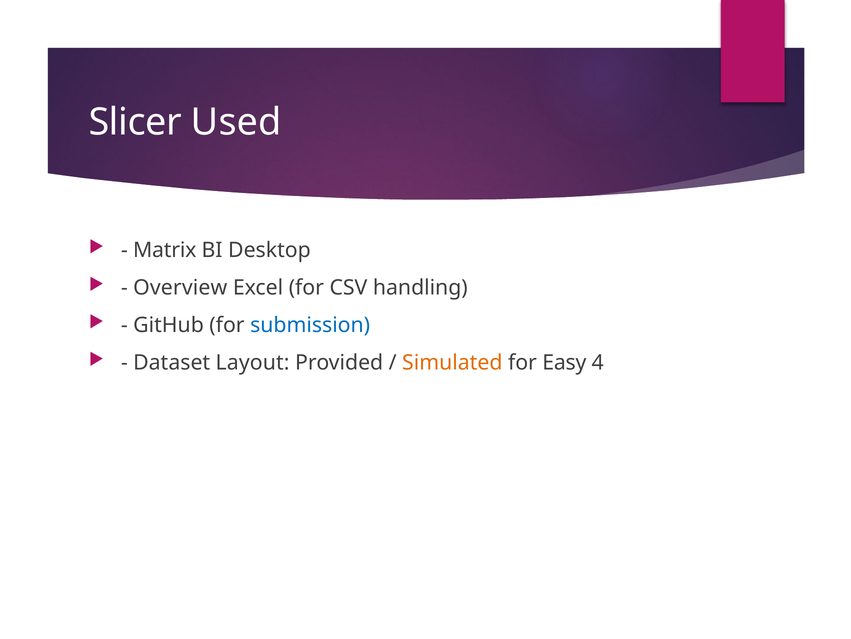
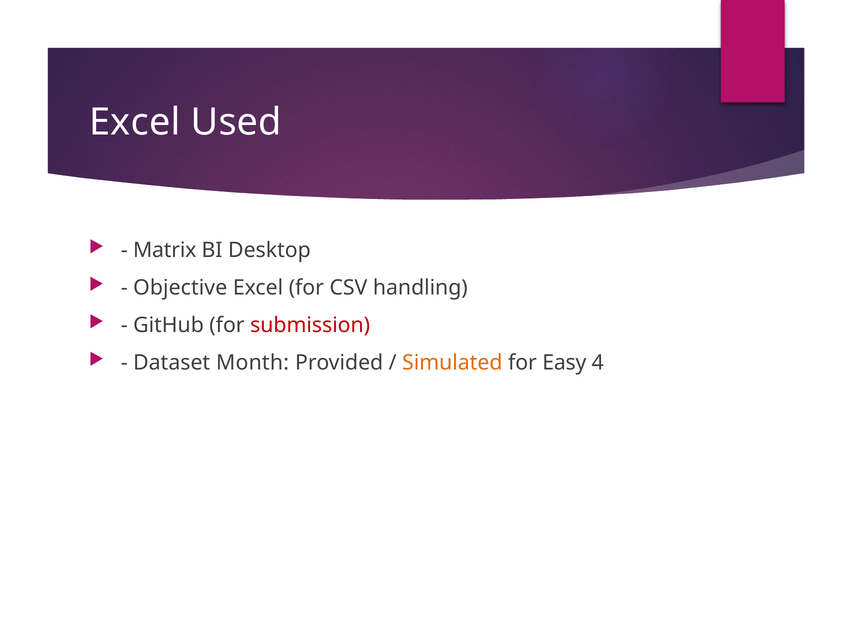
Slicer at (135, 122): Slicer -> Excel
Overview: Overview -> Objective
submission colour: blue -> red
Layout: Layout -> Month
